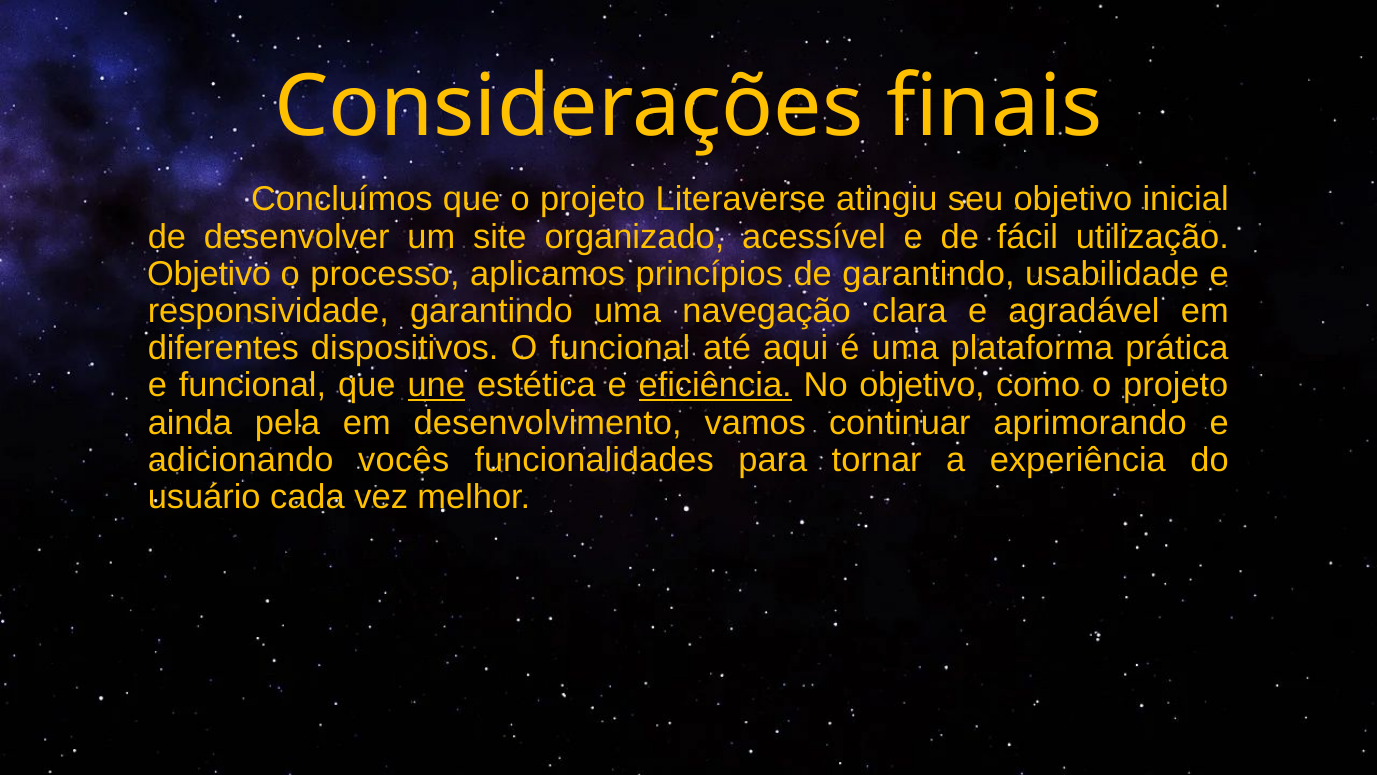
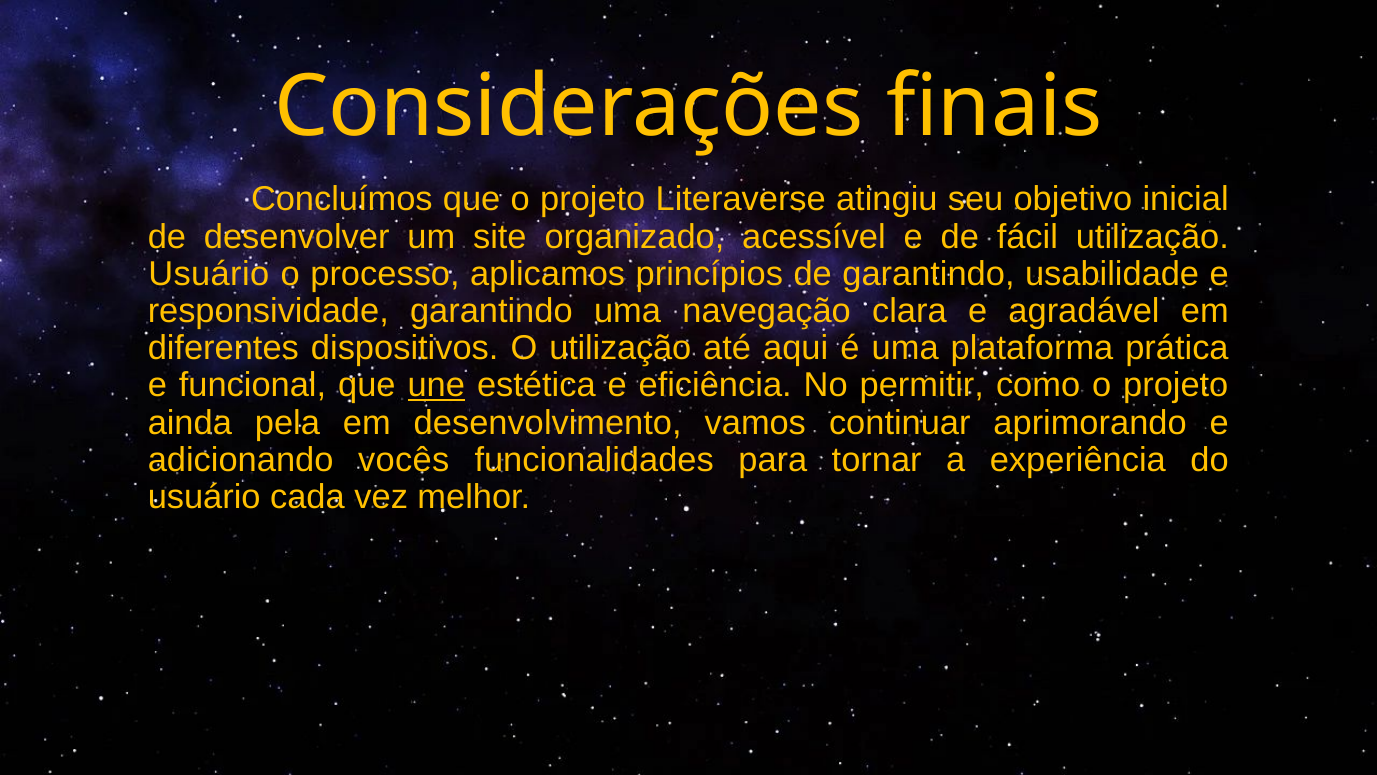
Objetivo at (209, 274): Objetivo -> Usuário
O funcional: funcional -> utilização
eficiência underline: present -> none
No objetivo: objetivo -> permitir
